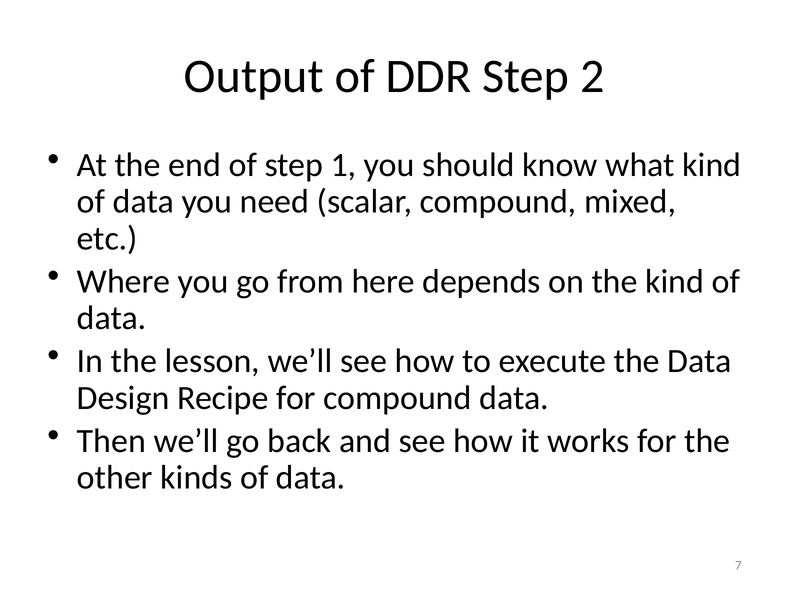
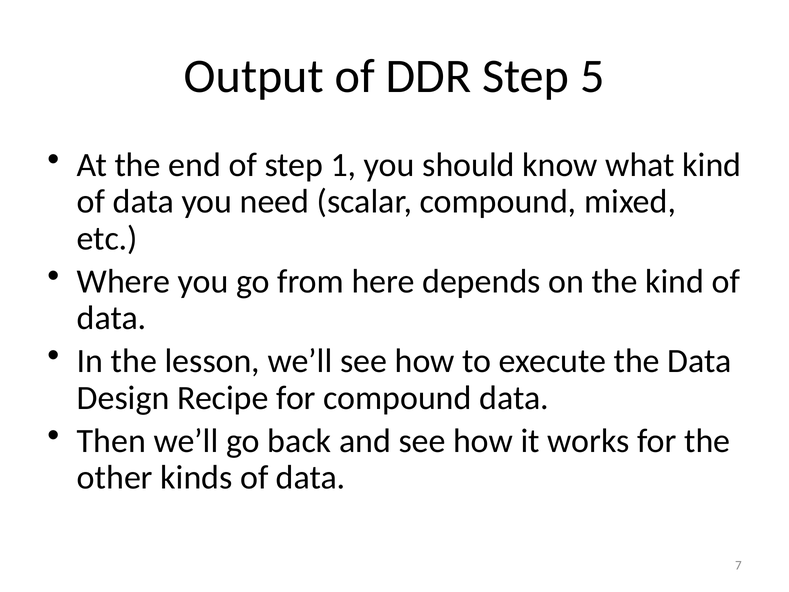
2: 2 -> 5
